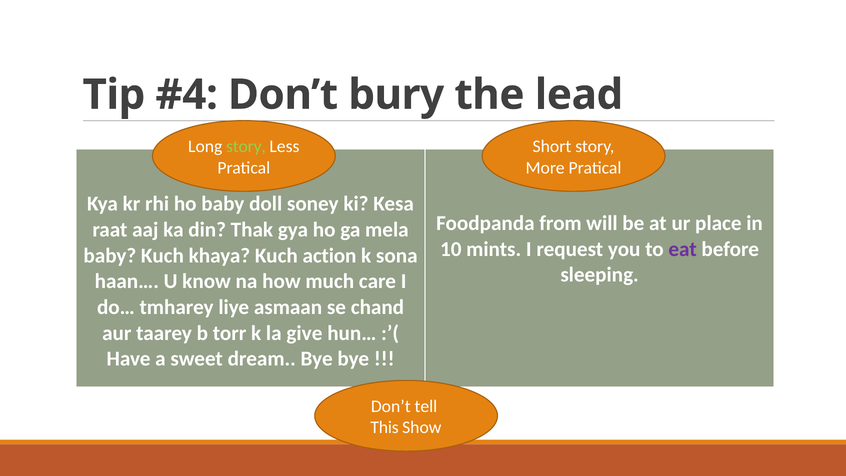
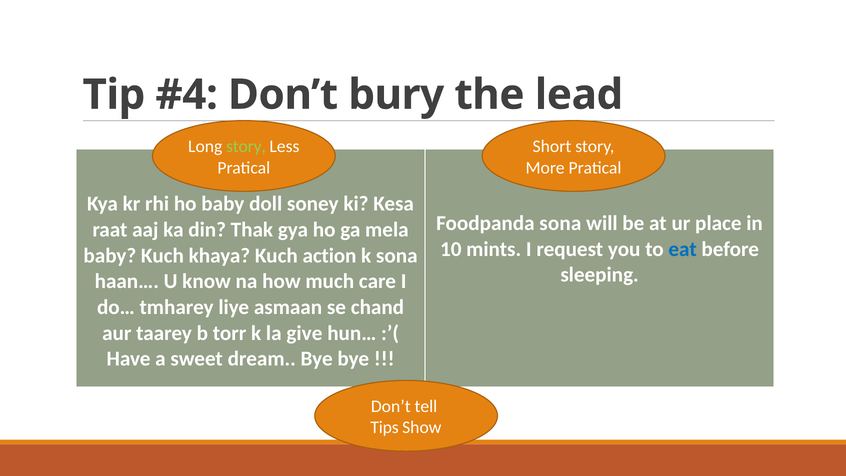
Foodpanda from: from -> sona
eat colour: purple -> blue
This: This -> Tips
